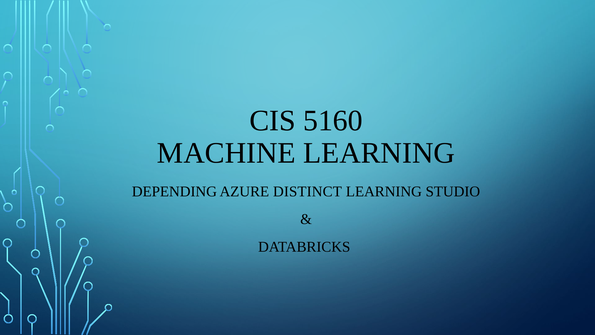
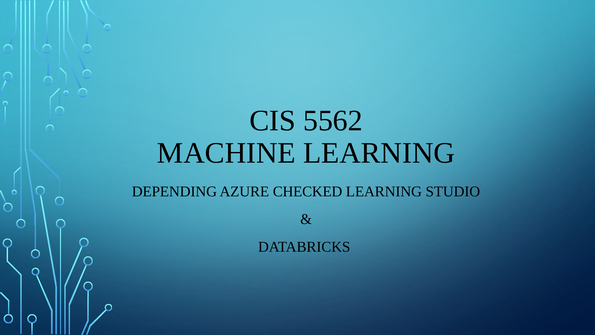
5160: 5160 -> 5562
DISTINCT: DISTINCT -> CHECKED
